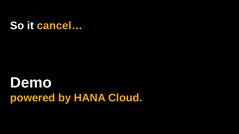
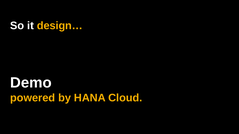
cancel…: cancel… -> design…
